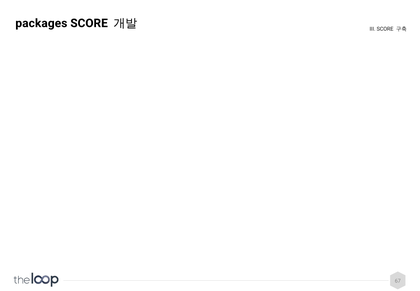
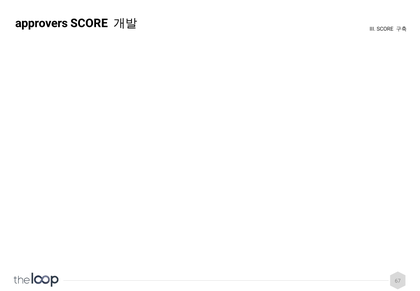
packages: packages -> approvers
